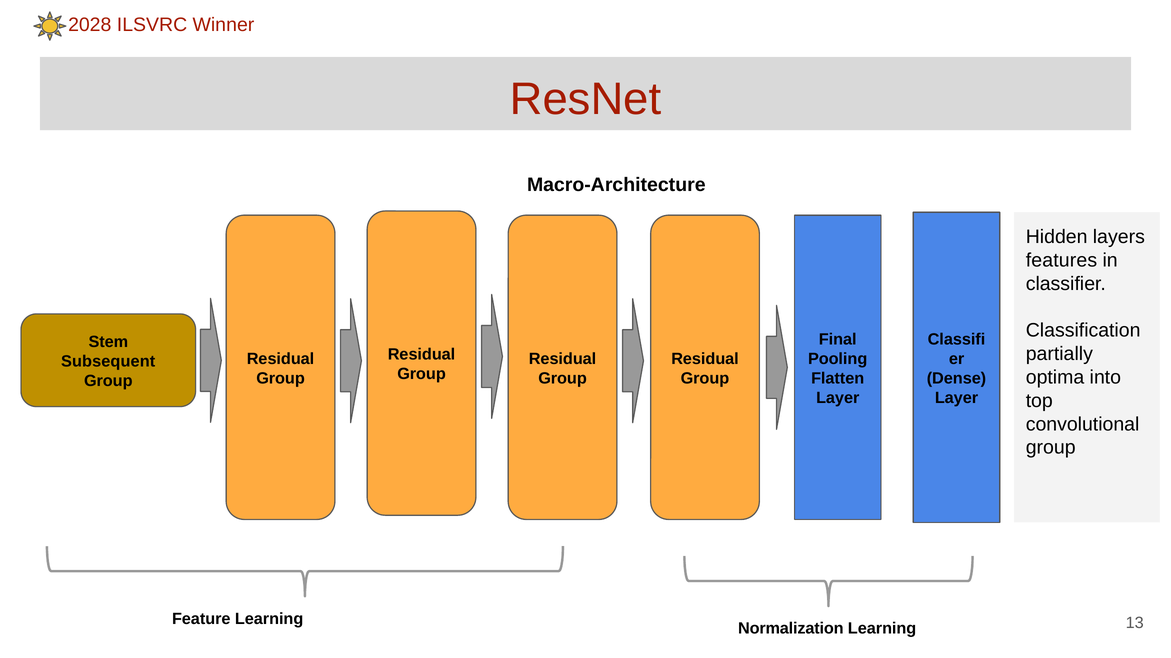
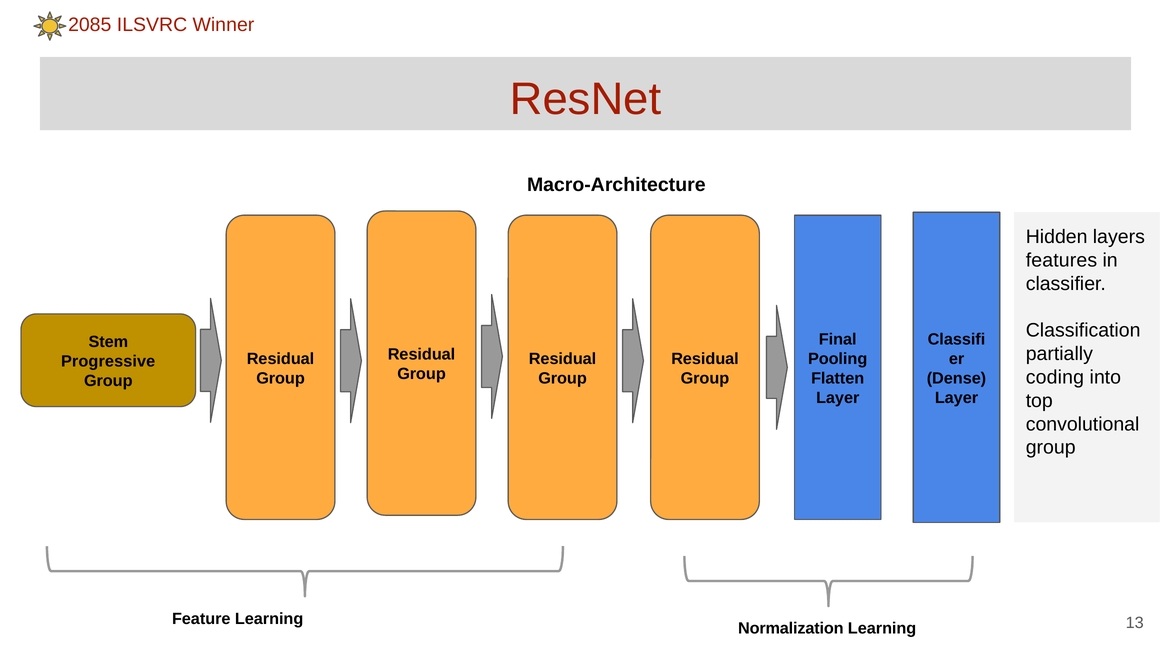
2028: 2028 -> 2085
Subsequent: Subsequent -> Progressive
optima: optima -> coding
